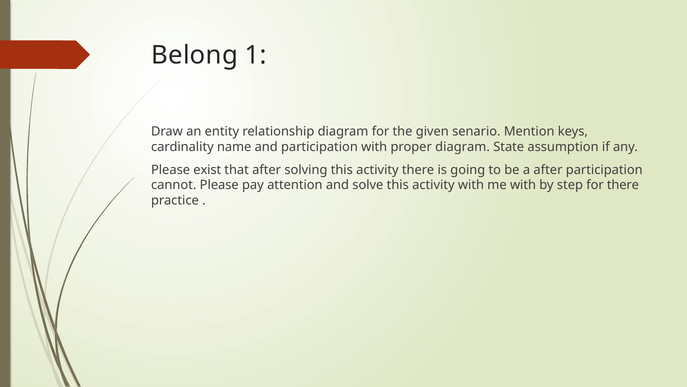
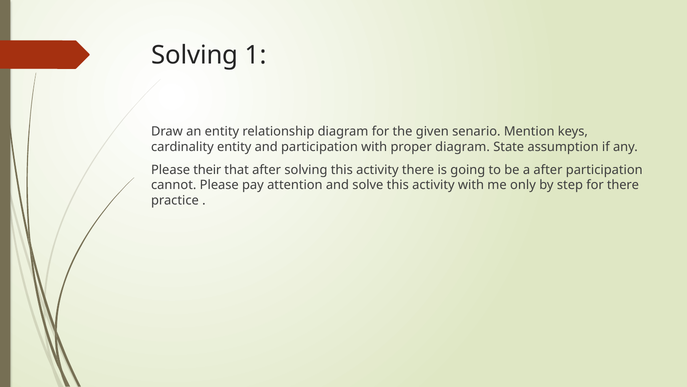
Belong at (195, 55): Belong -> Solving
cardinality name: name -> entity
exist: exist -> their
me with: with -> only
